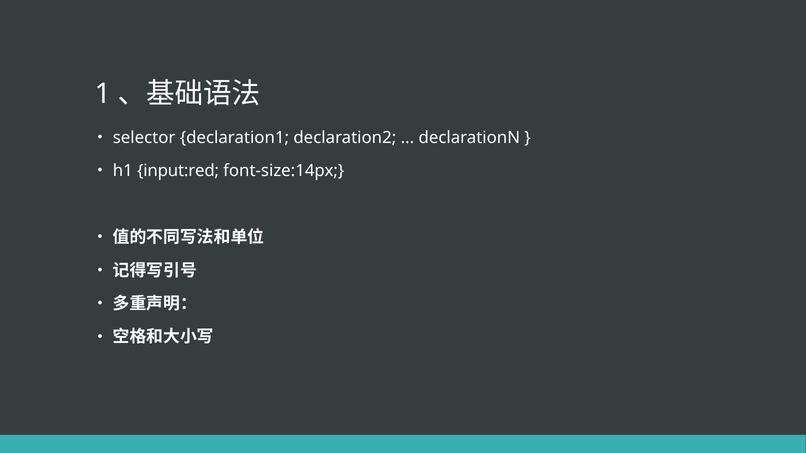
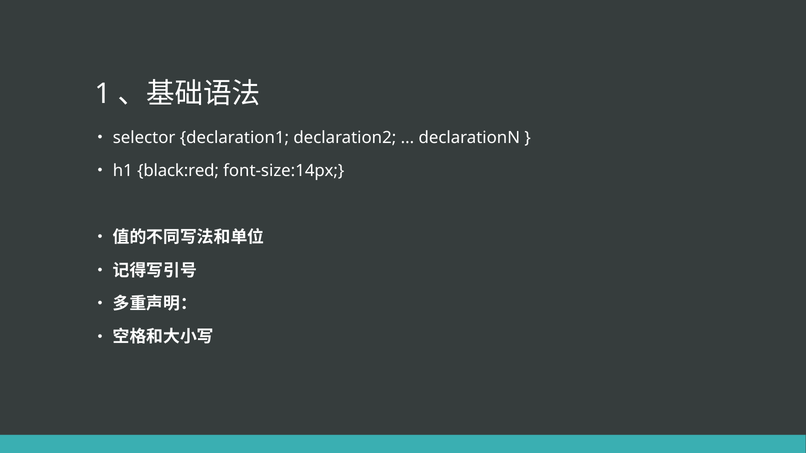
input:red: input:red -> black:red
